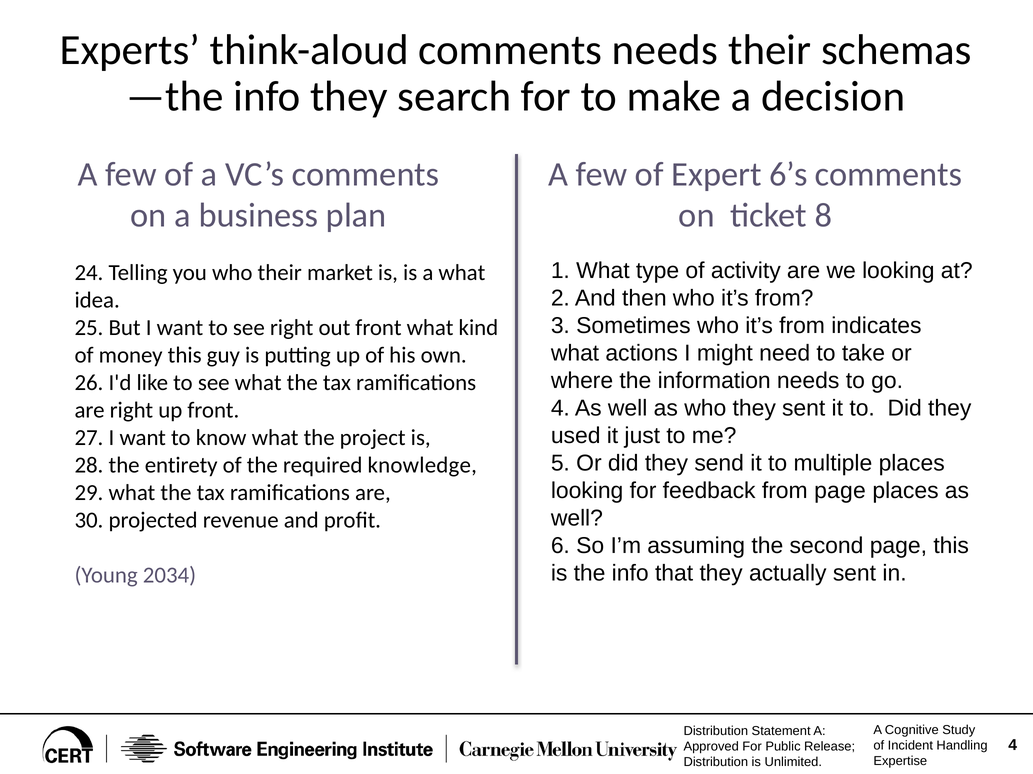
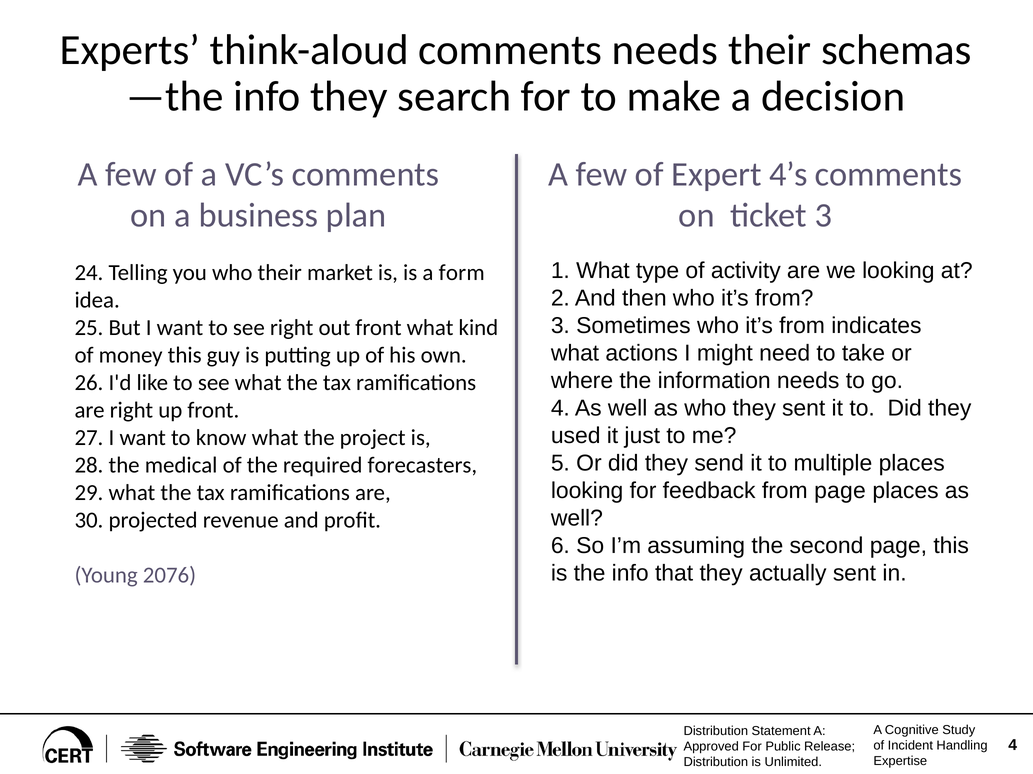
6’s: 6’s -> 4’s
ticket 8: 8 -> 3
a what: what -> form
entirety: entirety -> medical
knowledge: knowledge -> forecasters
2034: 2034 -> 2076
